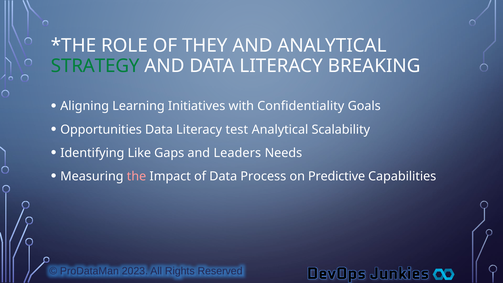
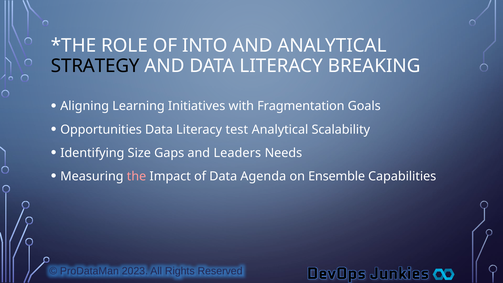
THEY: THEY -> INTO
STRATEGY colour: green -> black
Confidentiality: Confidentiality -> Fragmentation
Like: Like -> Size
Process: Process -> Agenda
Predictive: Predictive -> Ensemble
